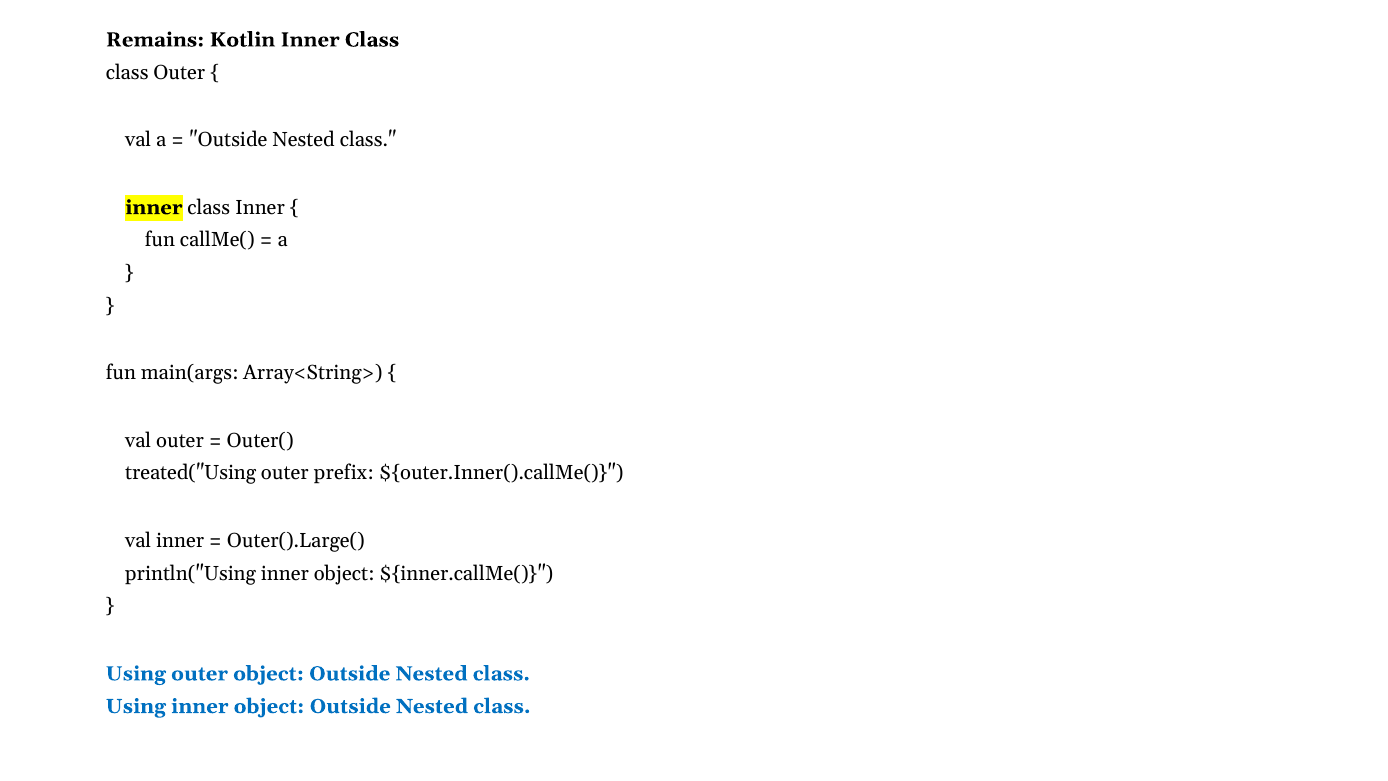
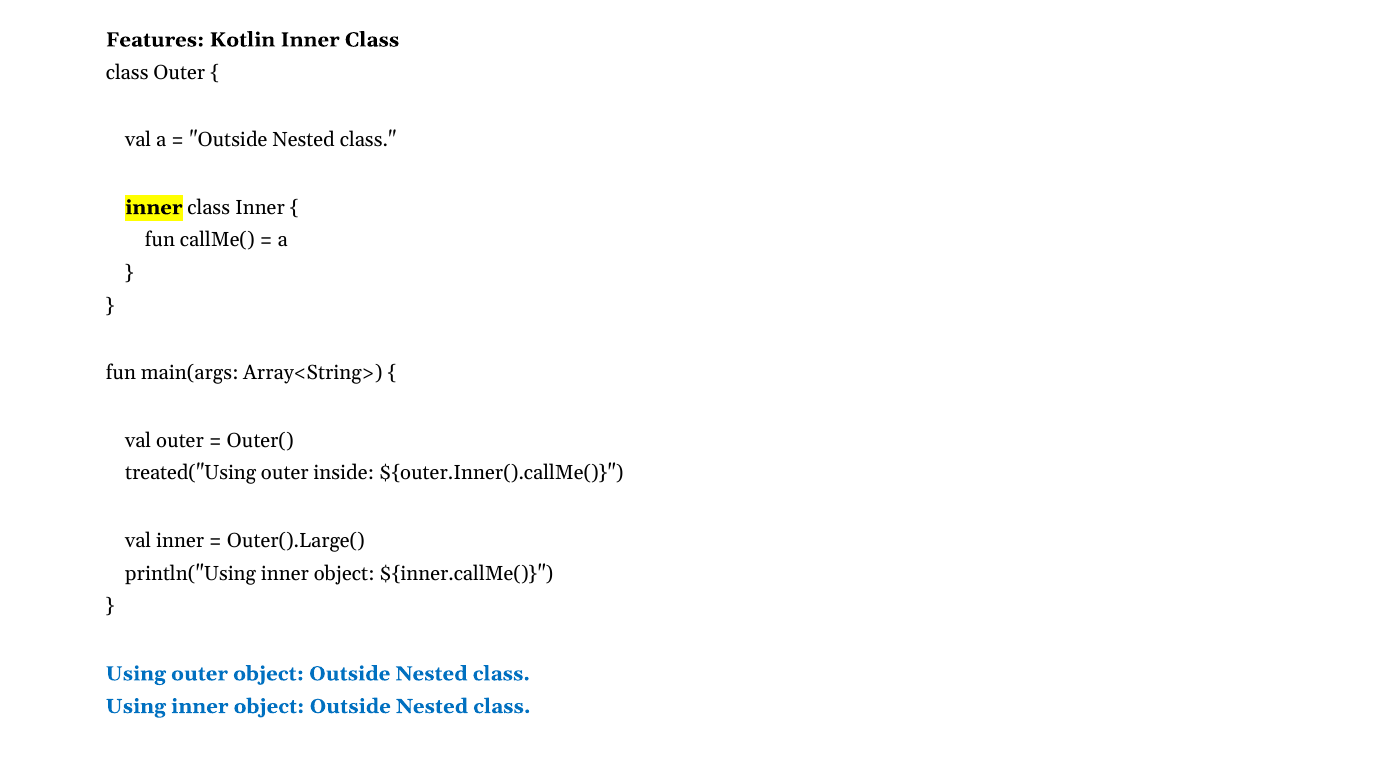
Remains: Remains -> Features
prefix: prefix -> inside
